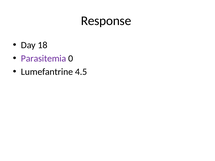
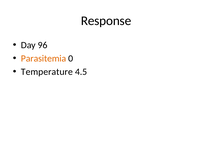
18: 18 -> 96
Parasitemia colour: purple -> orange
Lumefantrine: Lumefantrine -> Temperature
